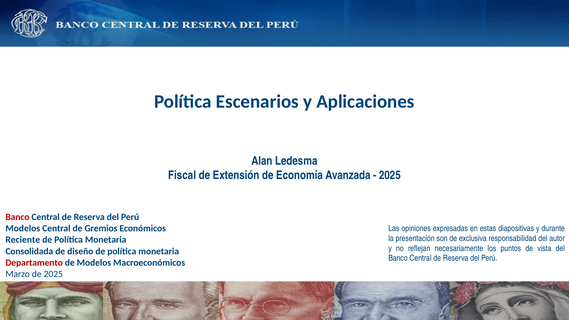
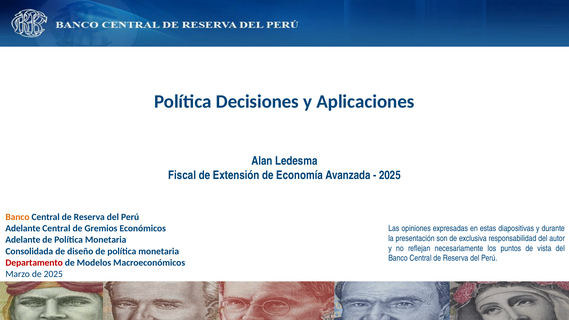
Escenarios: Escenarios -> Decisiones
Banco at (17, 217) colour: red -> orange
Modelos at (23, 229): Modelos -> Adelante
Reciente at (23, 240): Reciente -> Adelante
